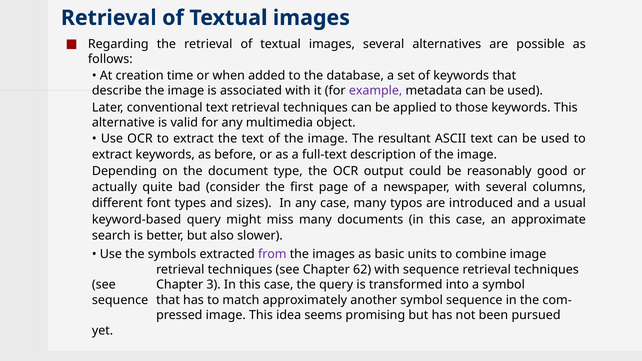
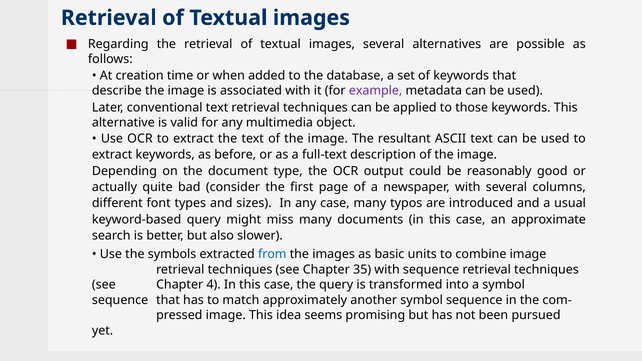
from colour: purple -> blue
62: 62 -> 35
3: 3 -> 4
